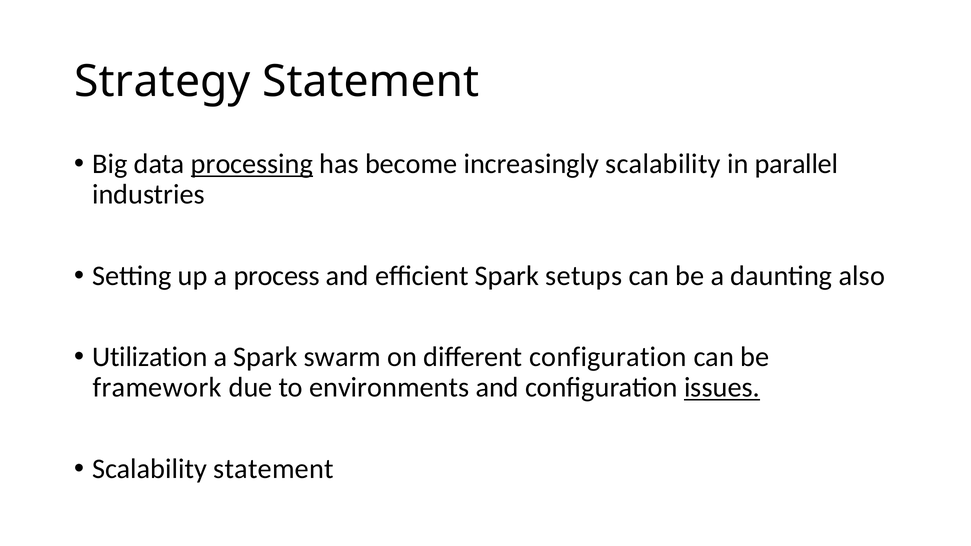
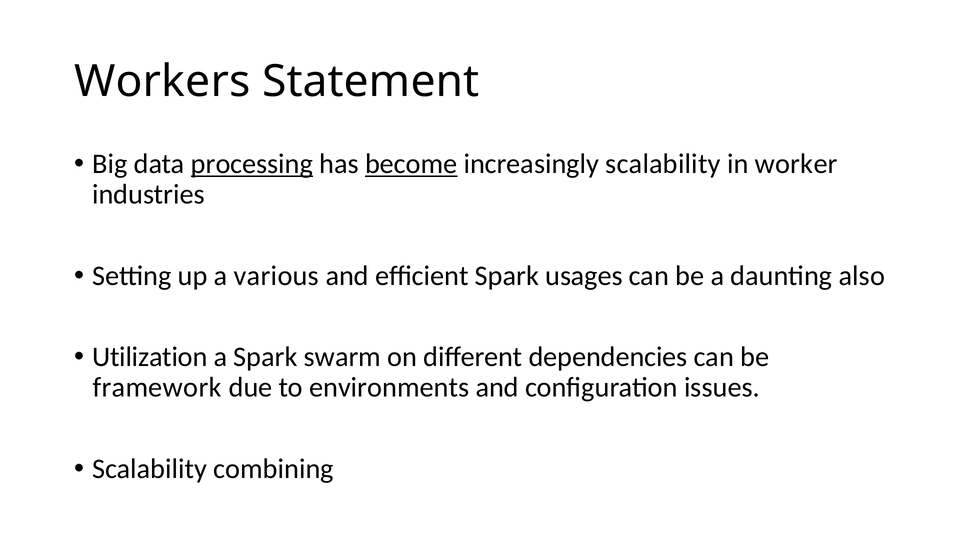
Strategy: Strategy -> Workers
become underline: none -> present
parallel: parallel -> worker
process: process -> various
setups: setups -> usages
different configuration: configuration -> dependencies
issues underline: present -> none
Scalability statement: statement -> combining
